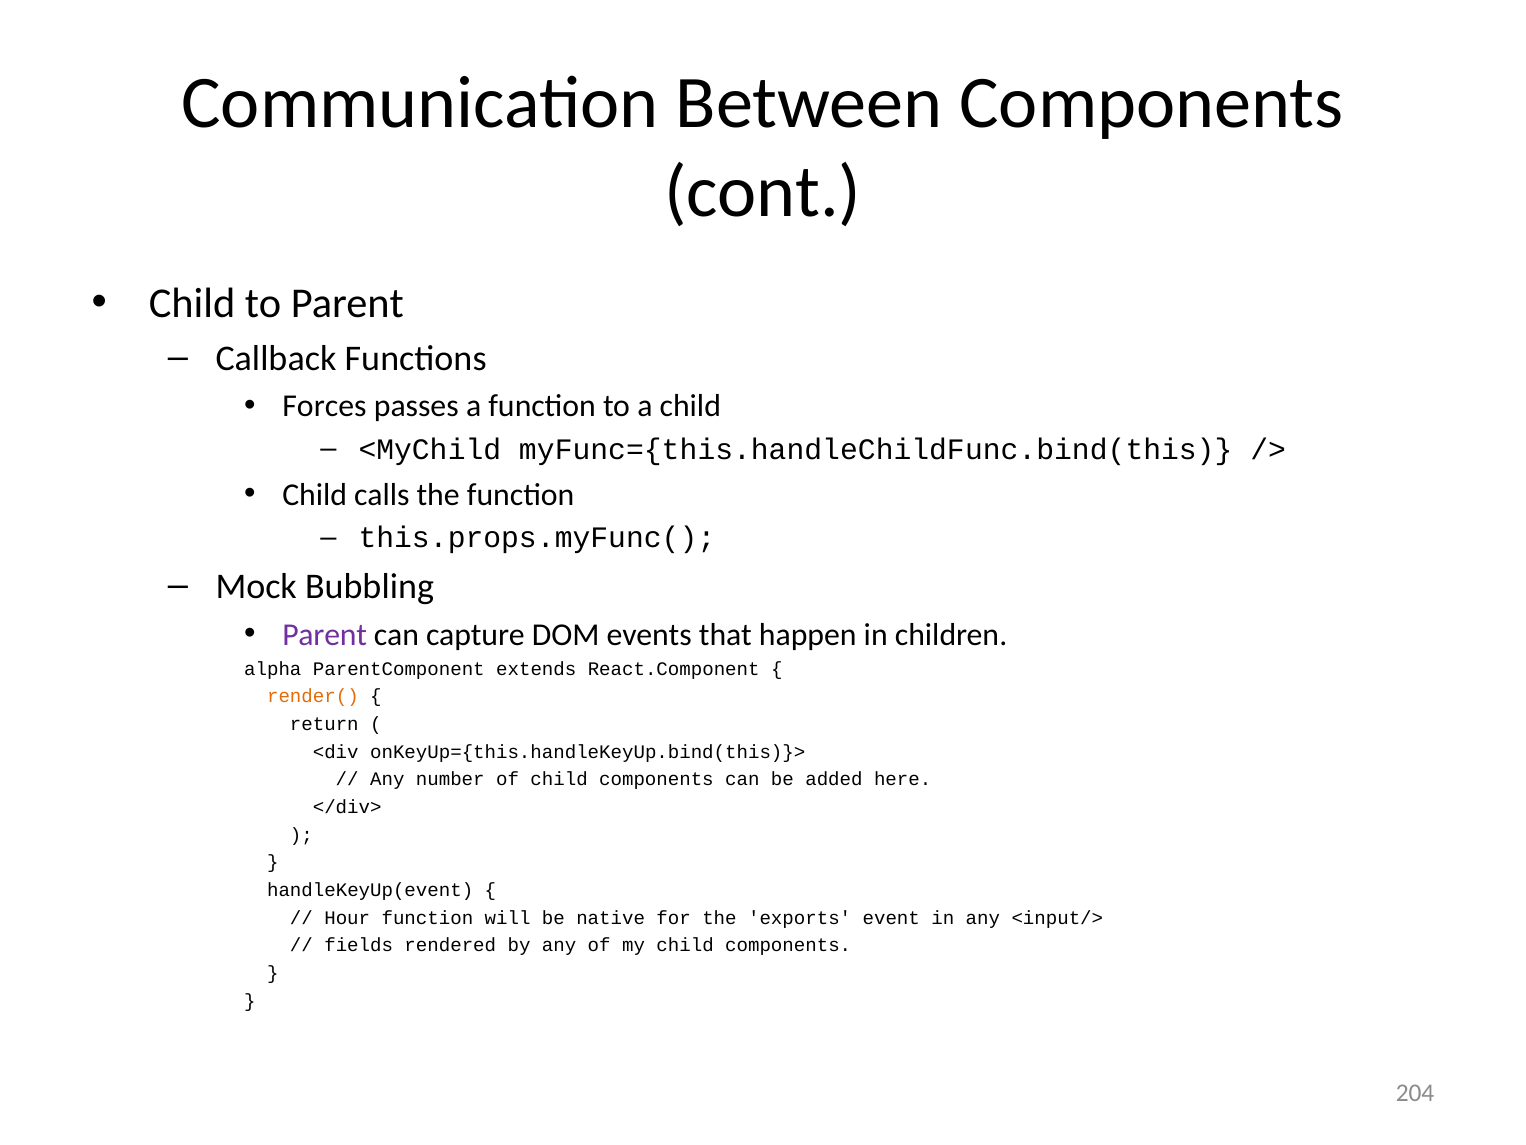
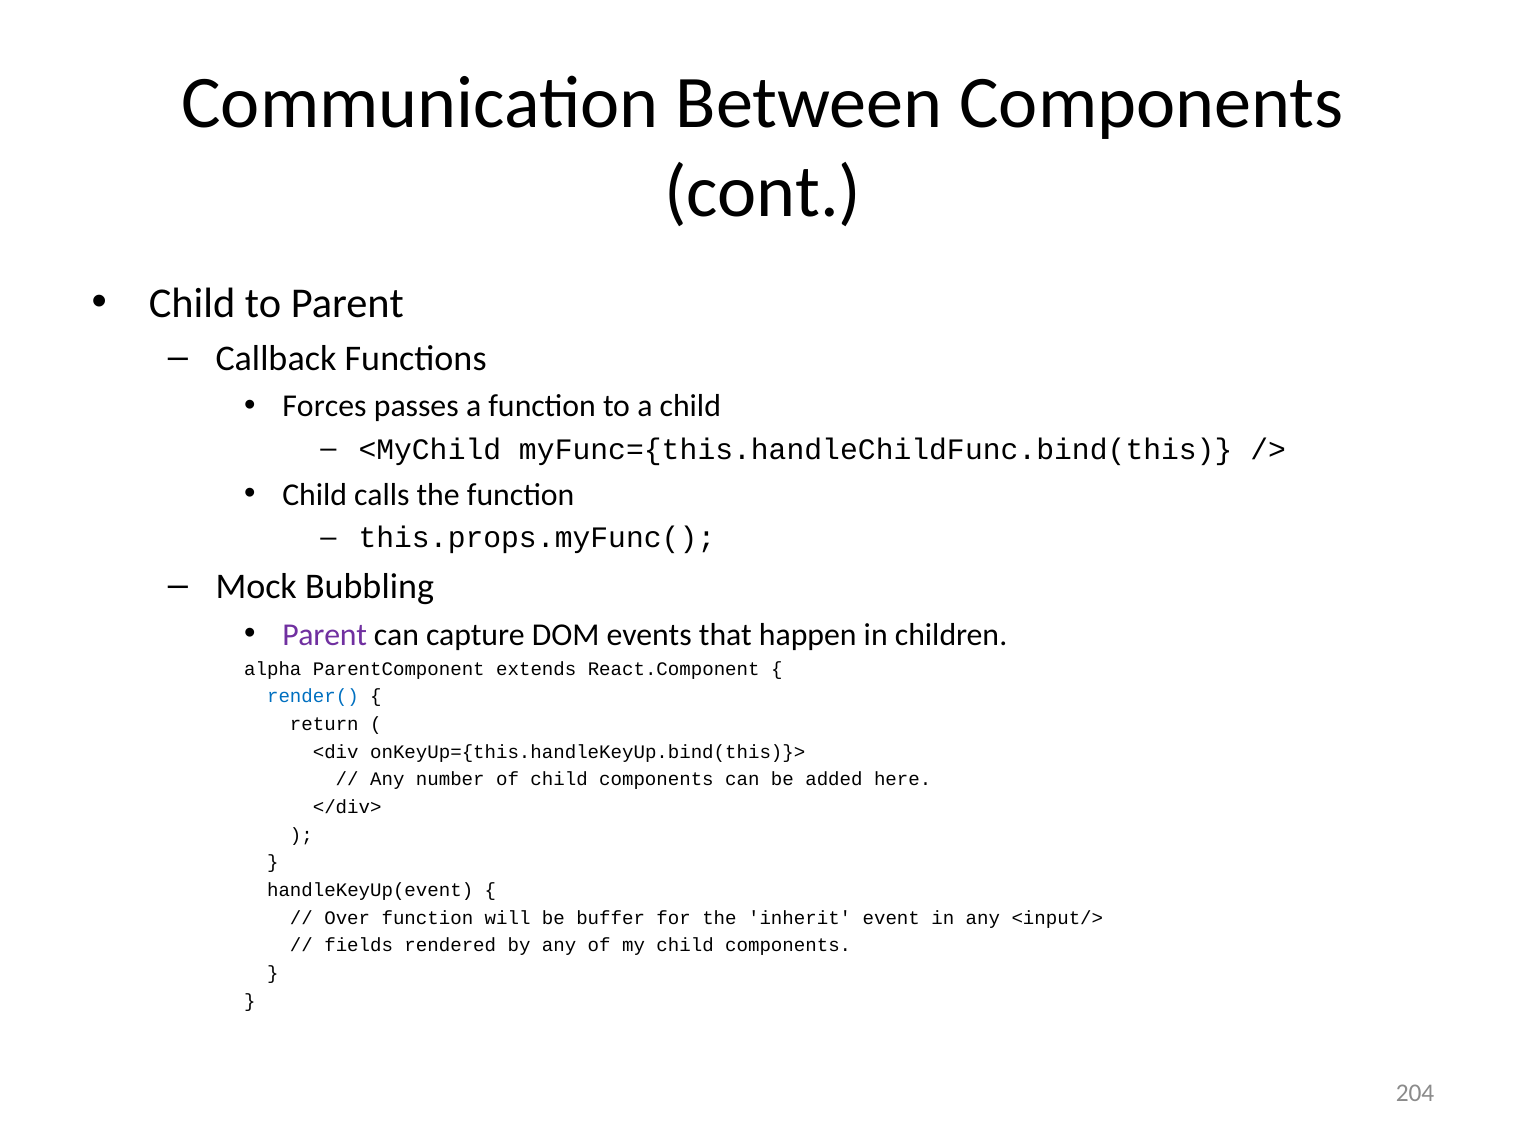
render( colour: orange -> blue
Hour: Hour -> Over
native: native -> buffer
exports: exports -> inherit
